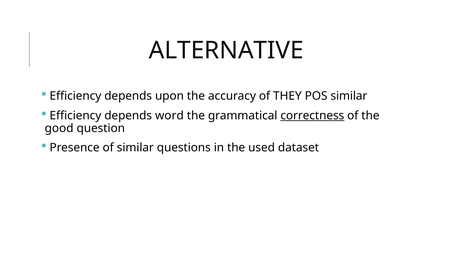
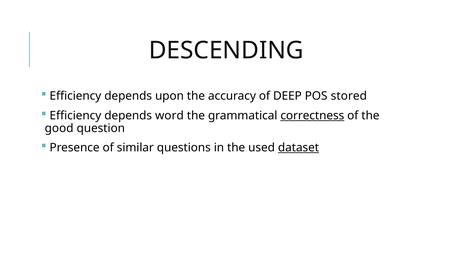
ALTERNATIVE: ALTERNATIVE -> DESCENDING
THEY: THEY -> DEEP
POS similar: similar -> stored
dataset underline: none -> present
